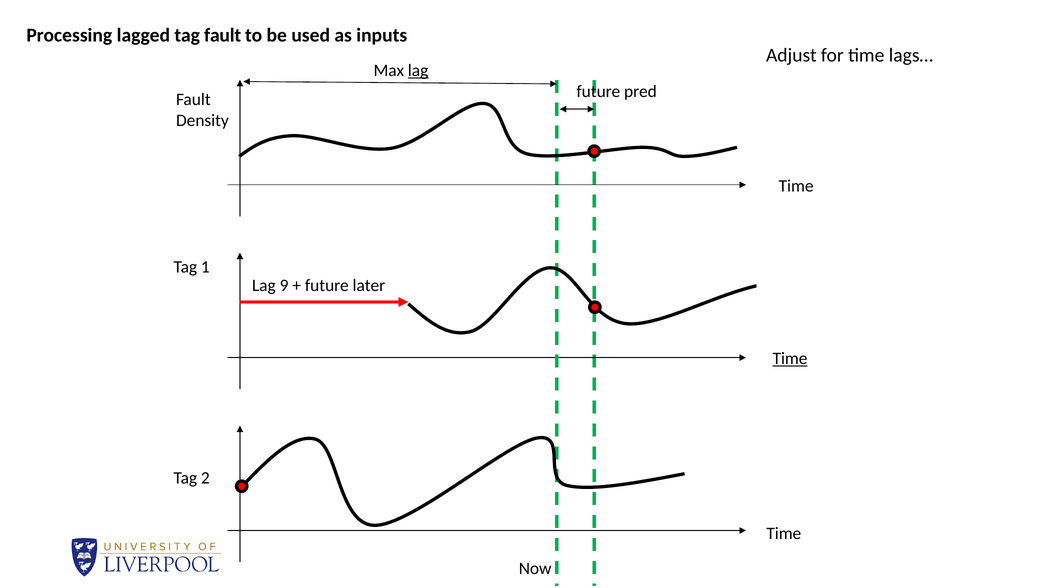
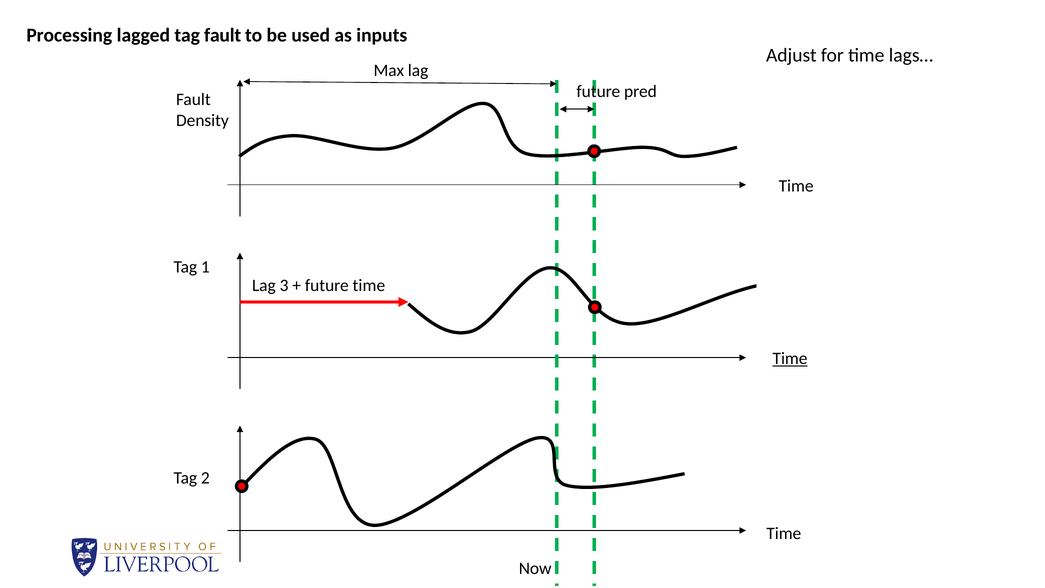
lag at (418, 70) underline: present -> none
9: 9 -> 3
future later: later -> time
